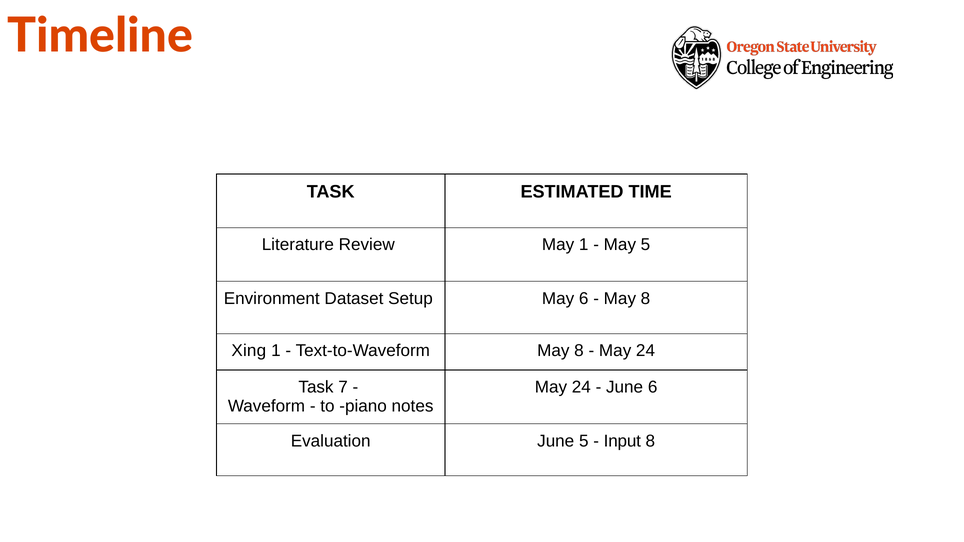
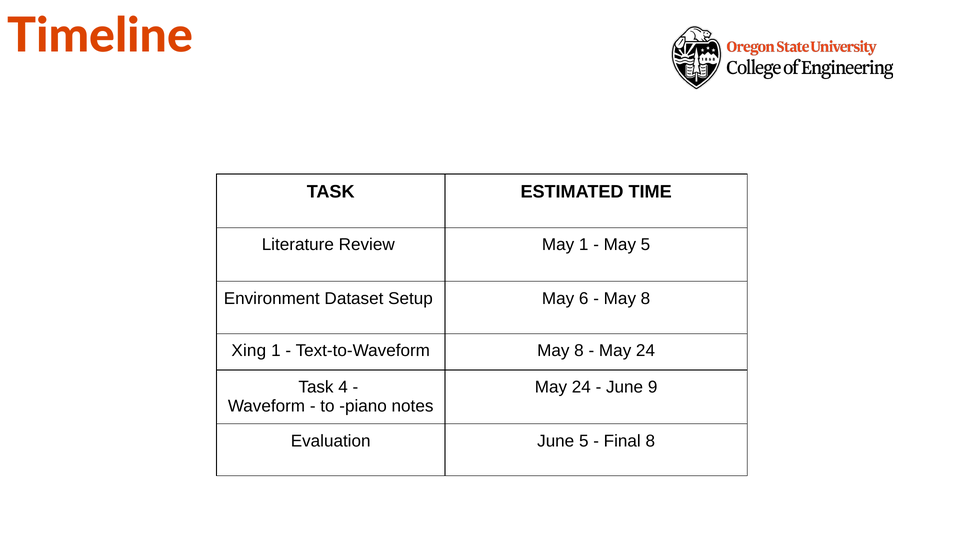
7: 7 -> 4
June 6: 6 -> 9
Input: Input -> Final
